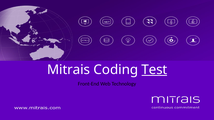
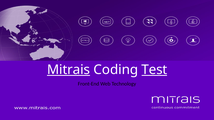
Mitrais underline: none -> present
